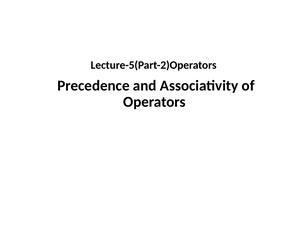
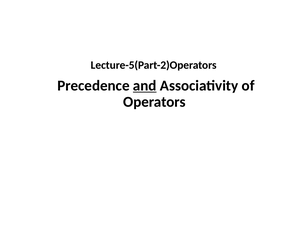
and underline: none -> present
